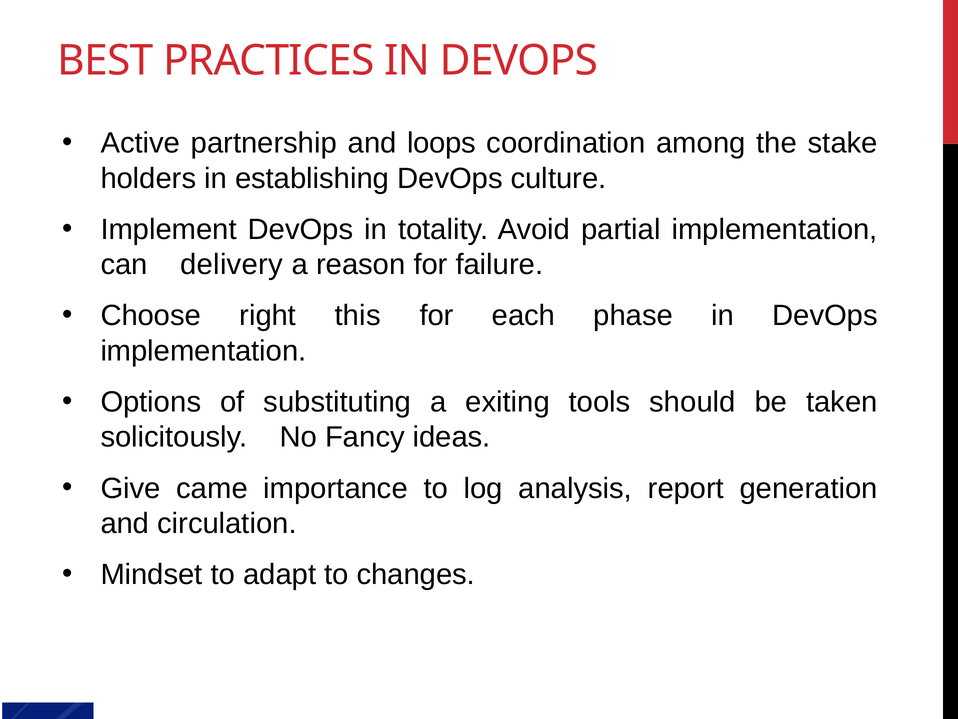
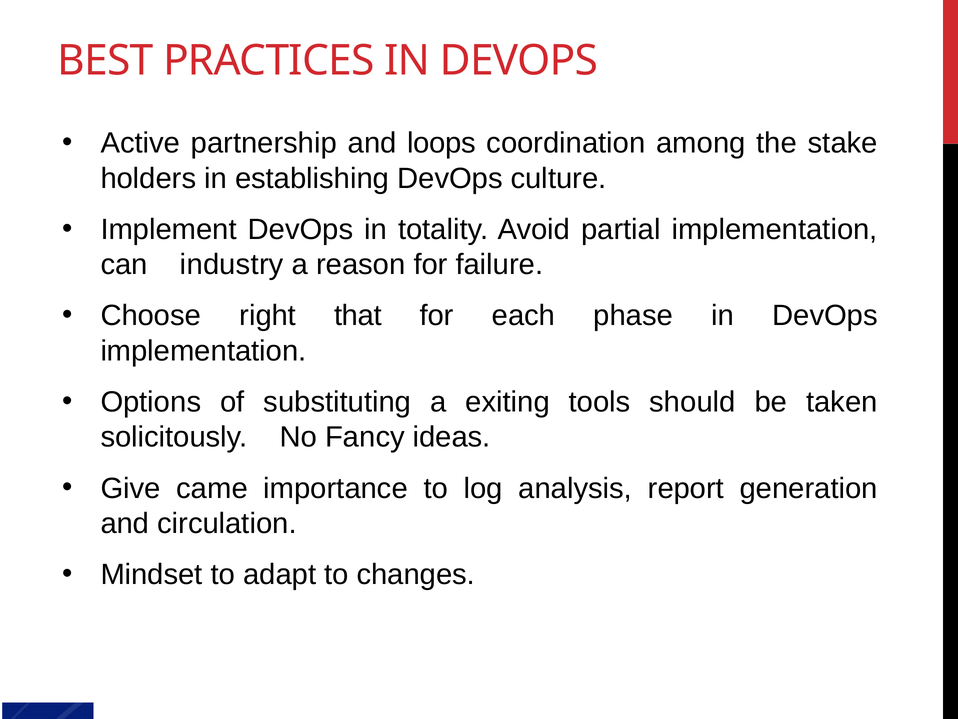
delivery: delivery -> industry
this: this -> that
